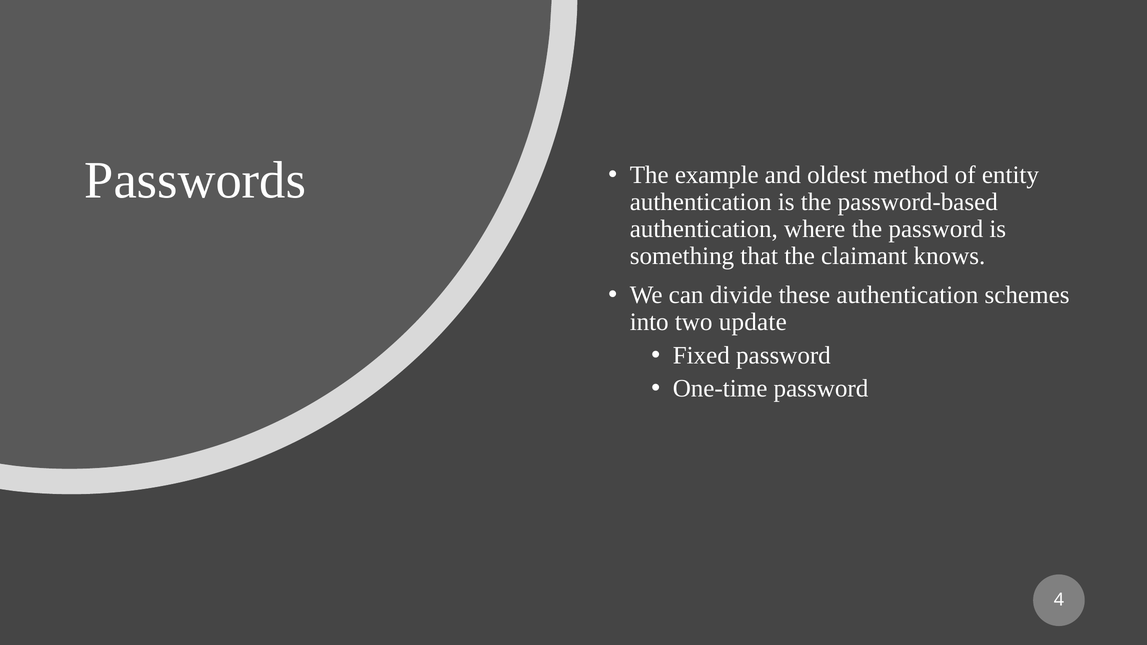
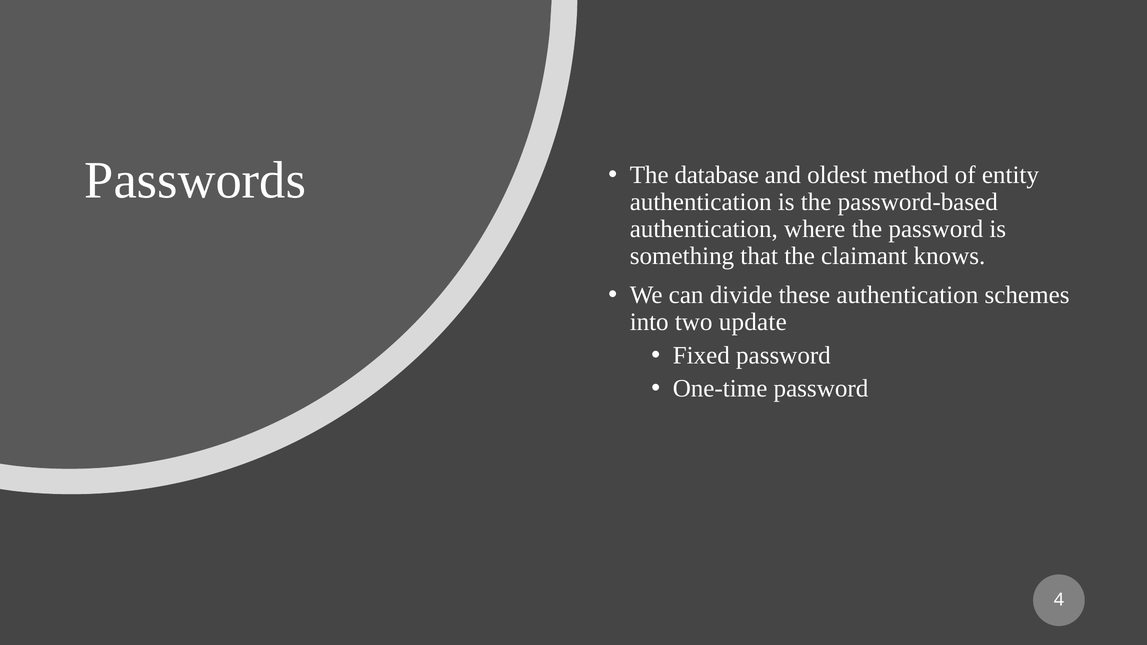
example: example -> database
